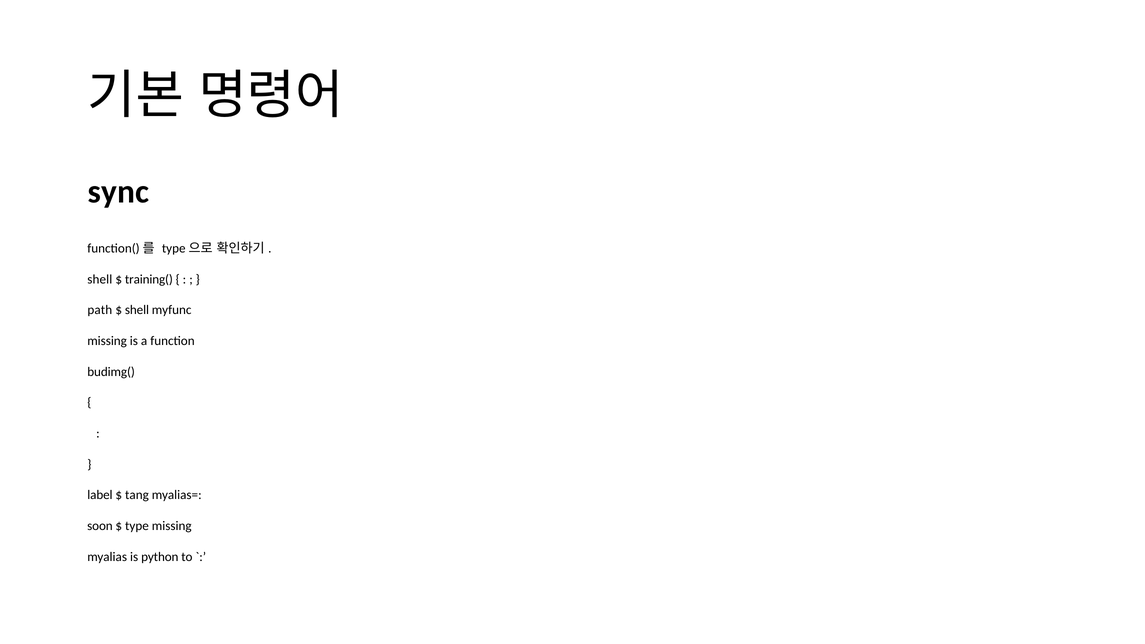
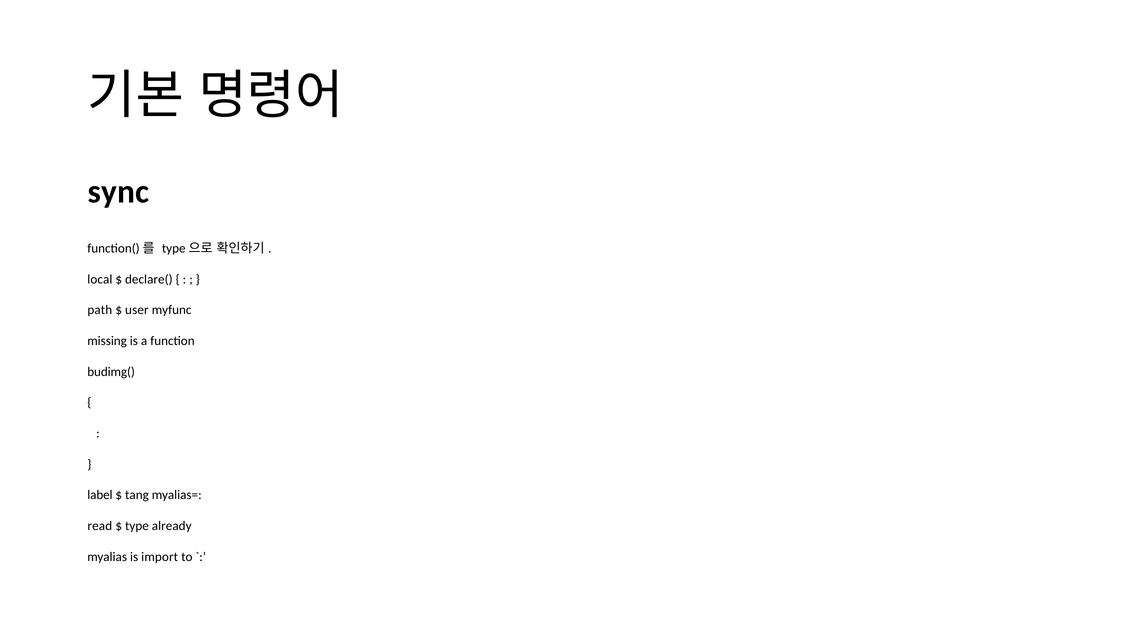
shell at (100, 279): shell -> local
training(: training( -> declare(
shell at (137, 310): shell -> user
soon: soon -> read
type missing: missing -> already
python: python -> import
